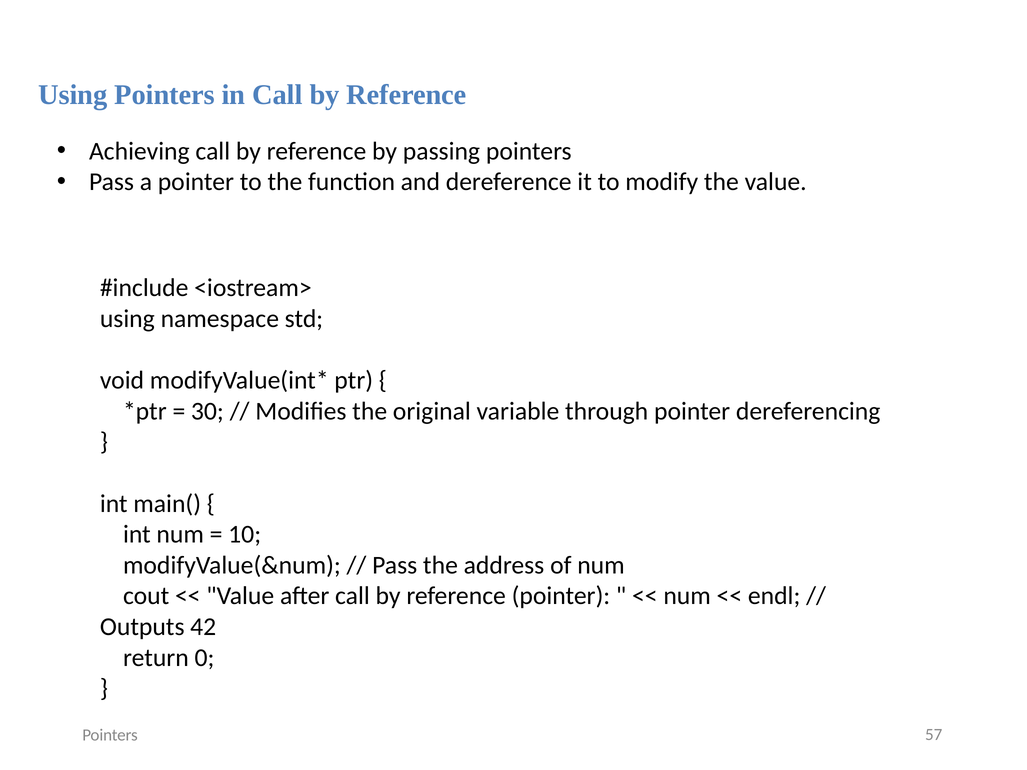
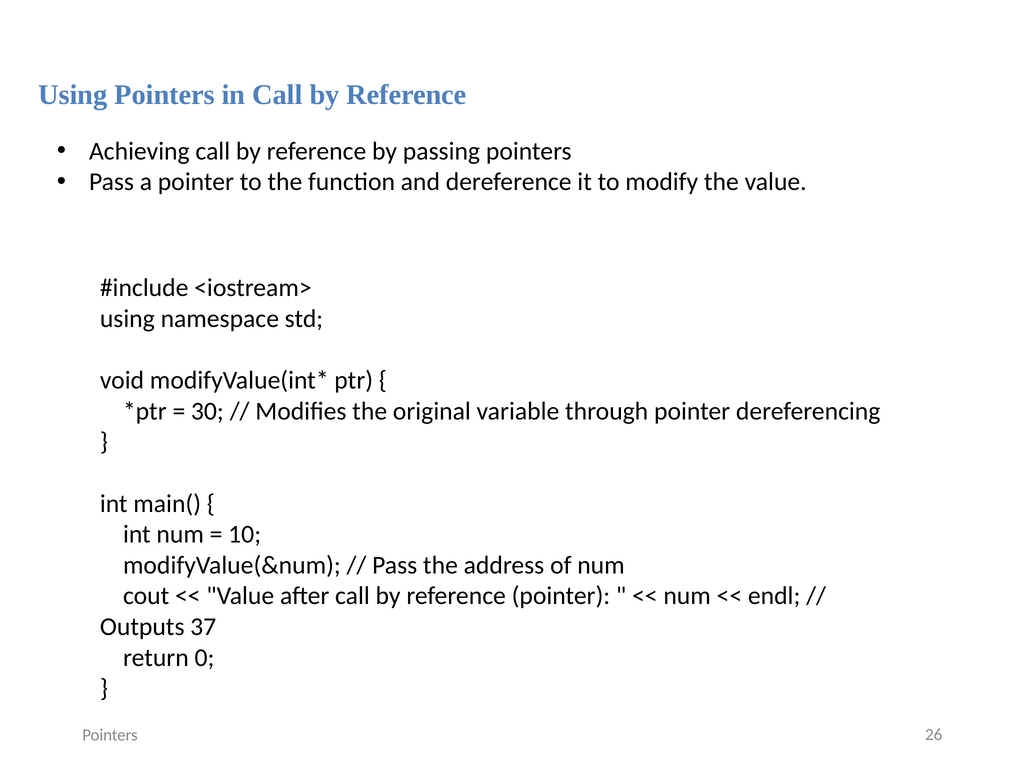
42: 42 -> 37
57: 57 -> 26
